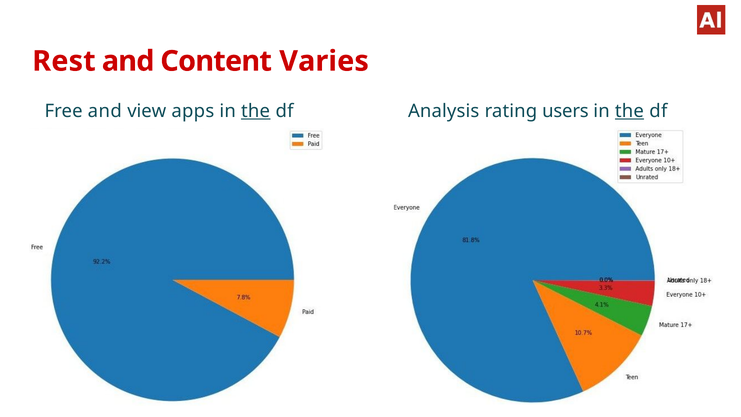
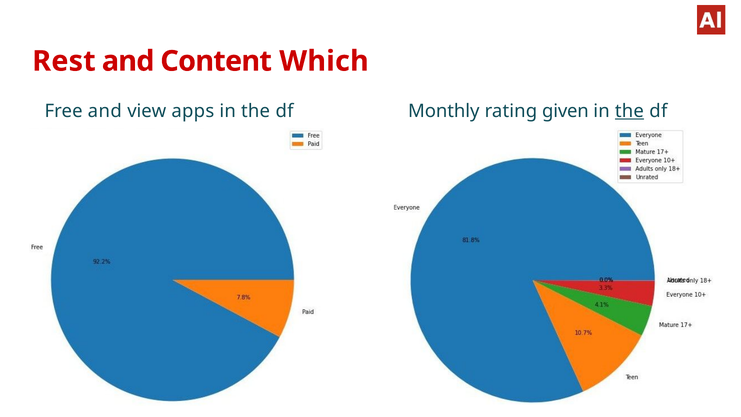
Varies: Varies -> Which
the at (256, 111) underline: present -> none
Analysis: Analysis -> Monthly
users: users -> given
